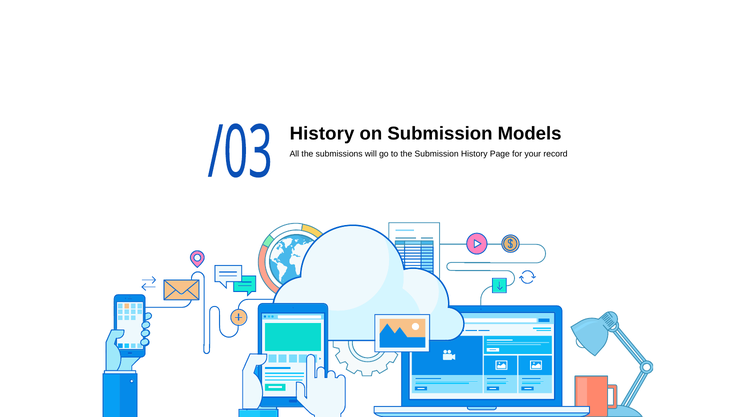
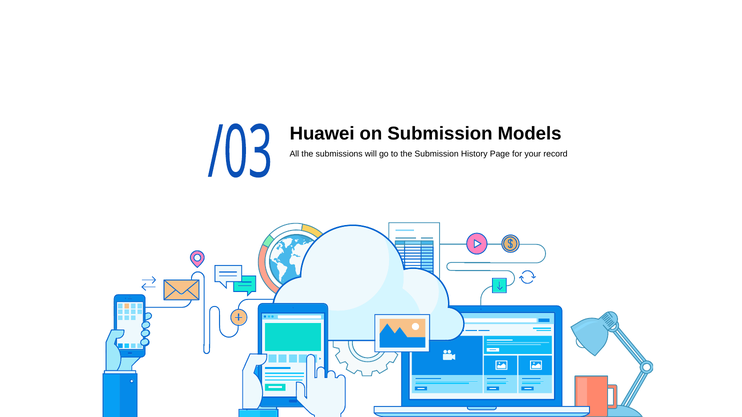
History at (322, 134): History -> Huawei
